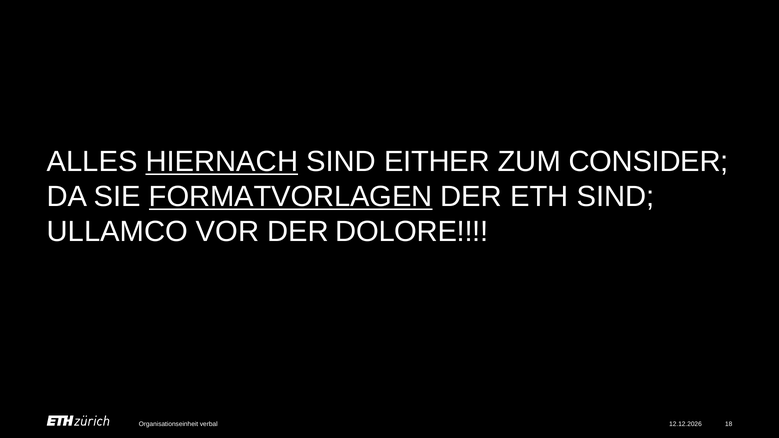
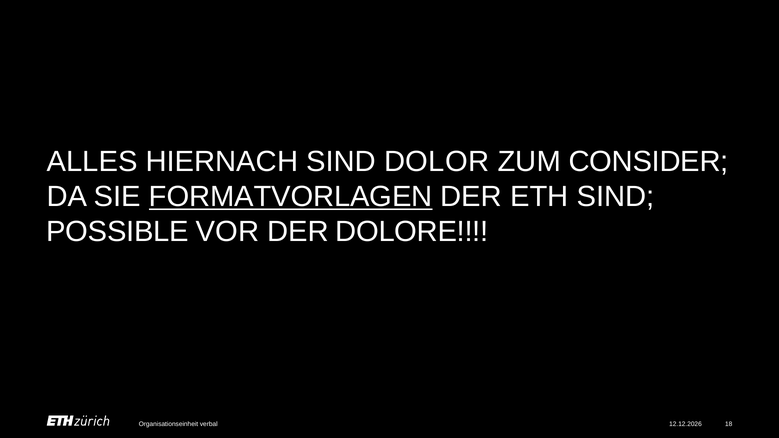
HIERNACH underline: present -> none
EITHER: EITHER -> DOLOR
ULLAMCO: ULLAMCO -> POSSIBLE
